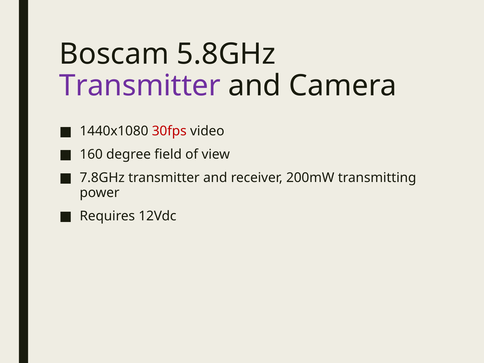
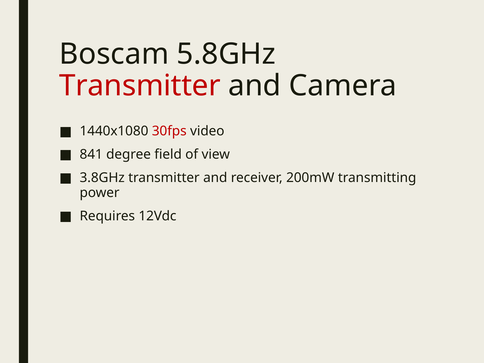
Transmitter at (140, 86) colour: purple -> red
160: 160 -> 841
7.8GHz: 7.8GHz -> 3.8GHz
